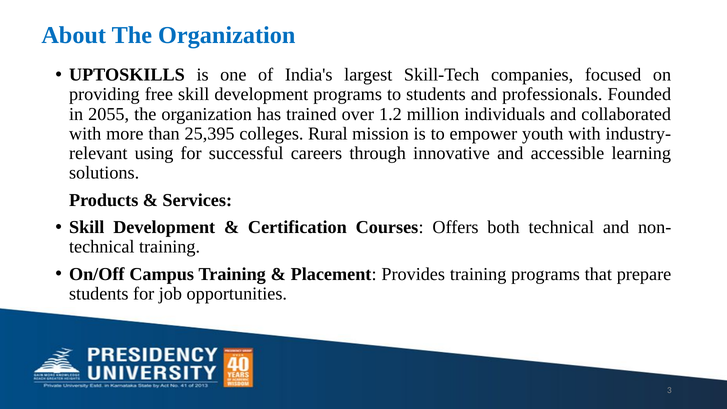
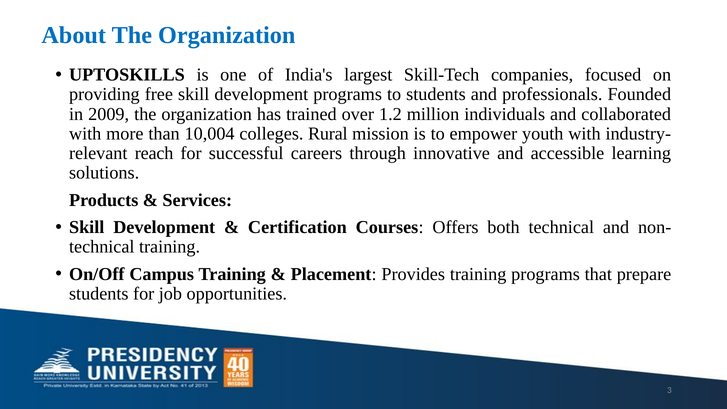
2055: 2055 -> 2009
25,395: 25,395 -> 10,004
using: using -> reach
